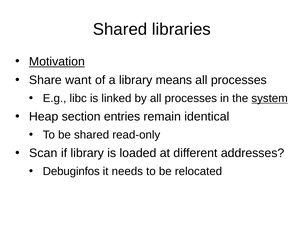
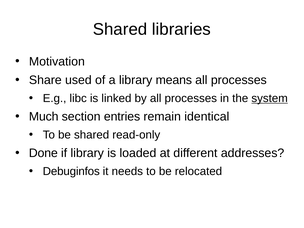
Motivation underline: present -> none
want: want -> used
Heap: Heap -> Much
Scan: Scan -> Done
